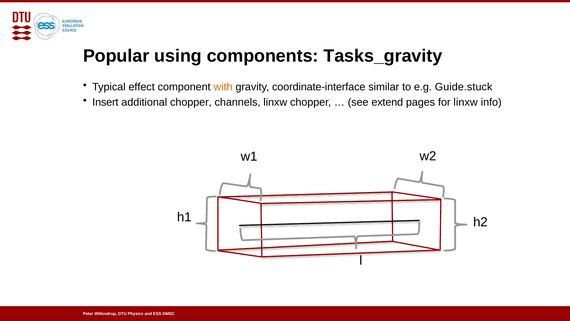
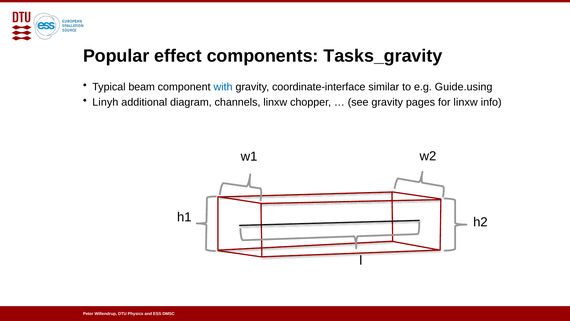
using: using -> effect
effect: effect -> beam
with colour: orange -> blue
Guide.stuck: Guide.stuck -> Guide.using
Insert: Insert -> Linyh
additional chopper: chopper -> diagram
see extend: extend -> gravity
